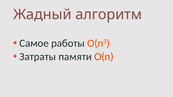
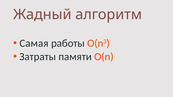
Самое: Самое -> Самая
